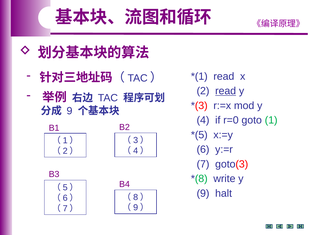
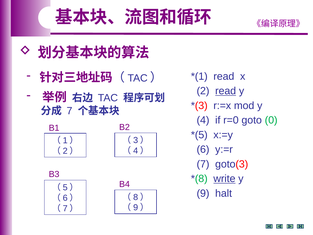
9 at (70, 111): 9 -> 7
1: 1 -> 0
write underline: none -> present
